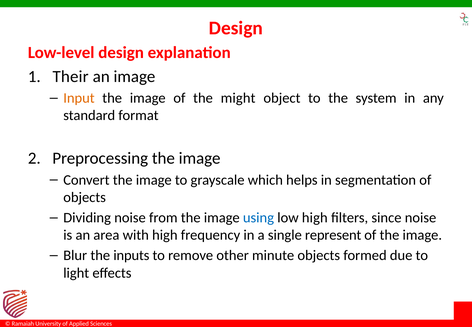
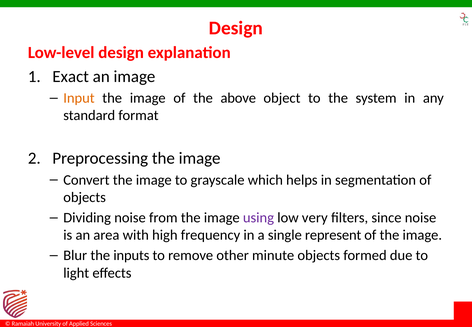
Their: Their -> Exact
might: might -> above
using colour: blue -> purple
low high: high -> very
